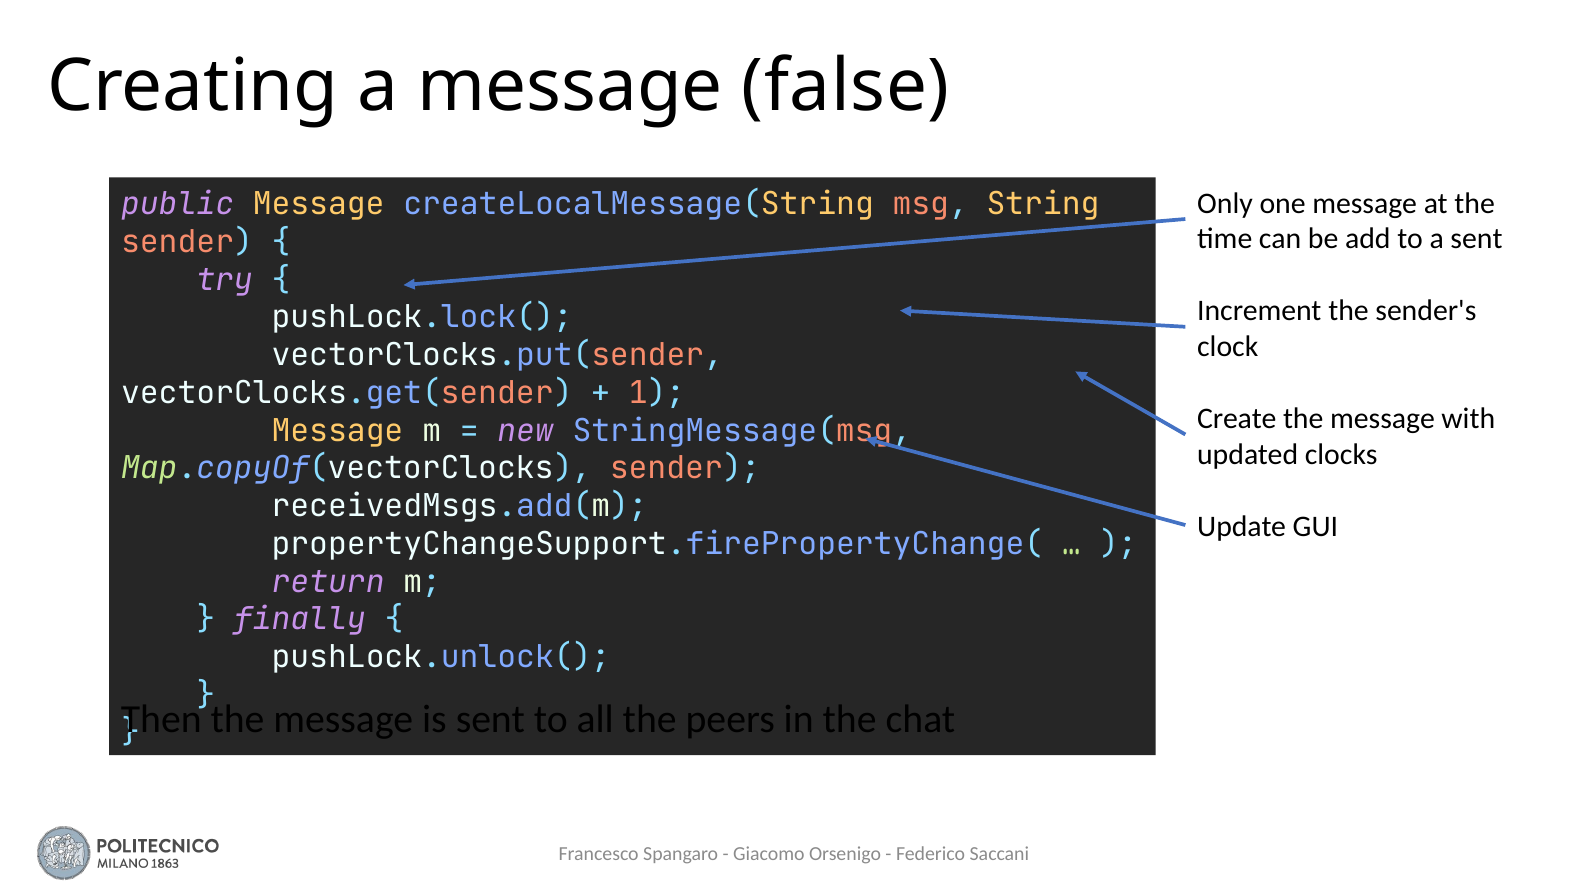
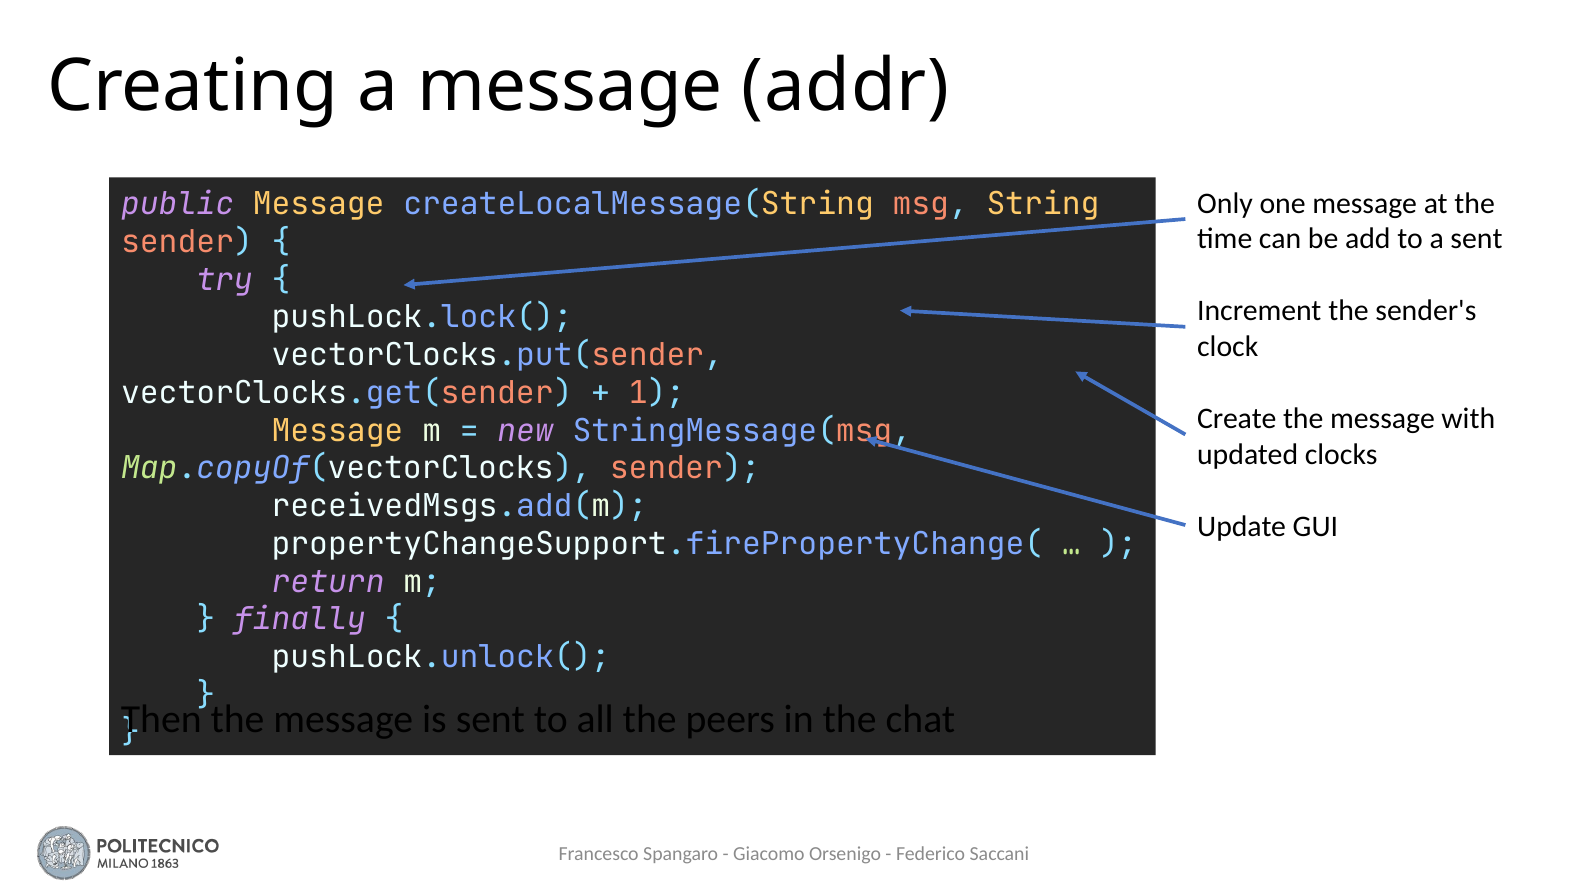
false: false -> addr
